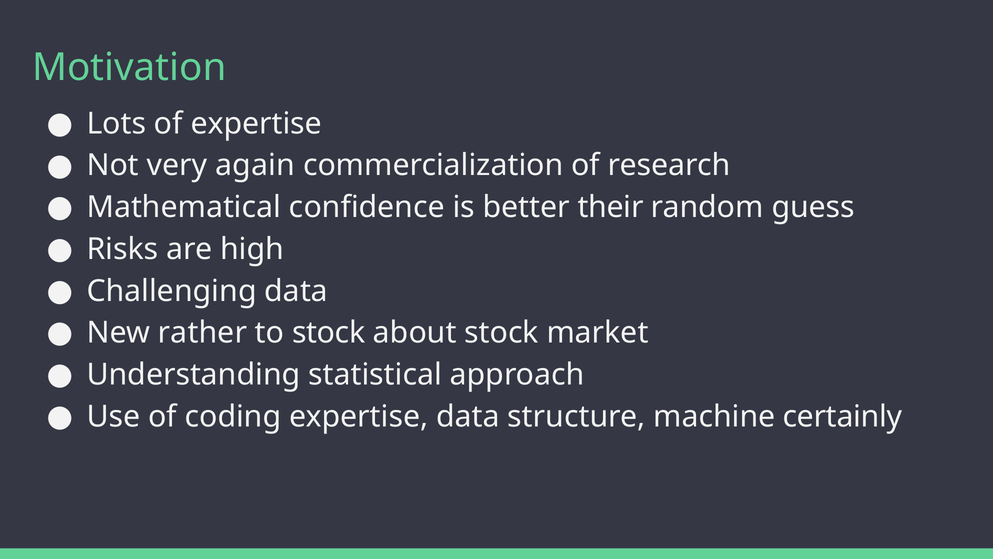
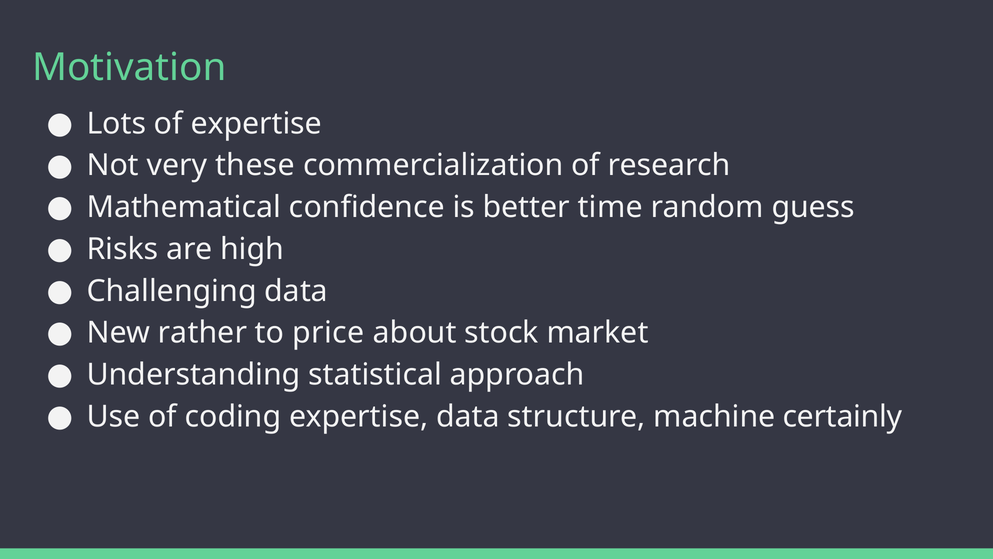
again: again -> these
their: their -> time
to stock: stock -> price
